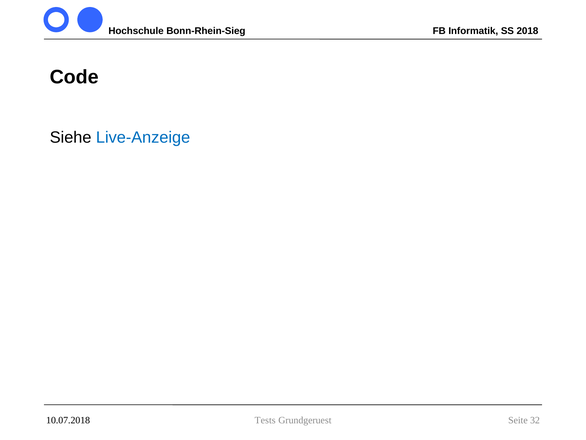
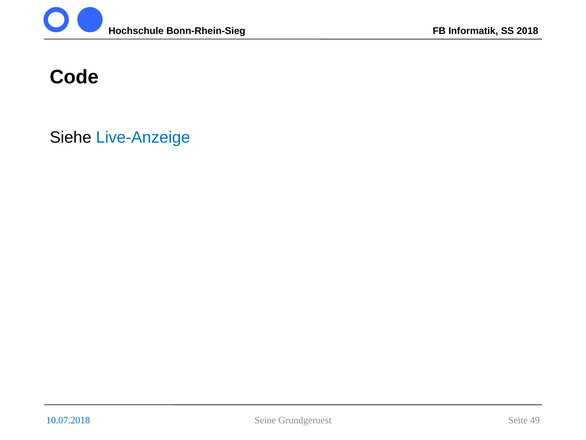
10.07.2018 colour: black -> blue
Tests: Tests -> Seine
32: 32 -> 49
